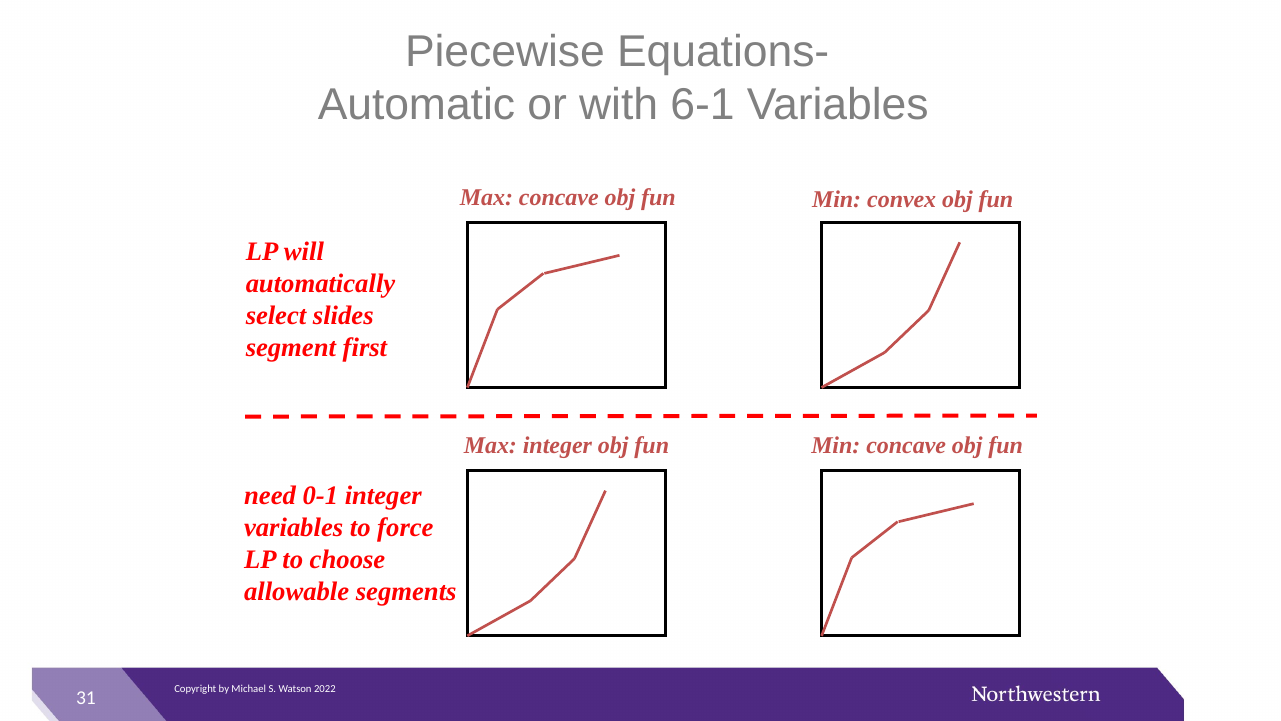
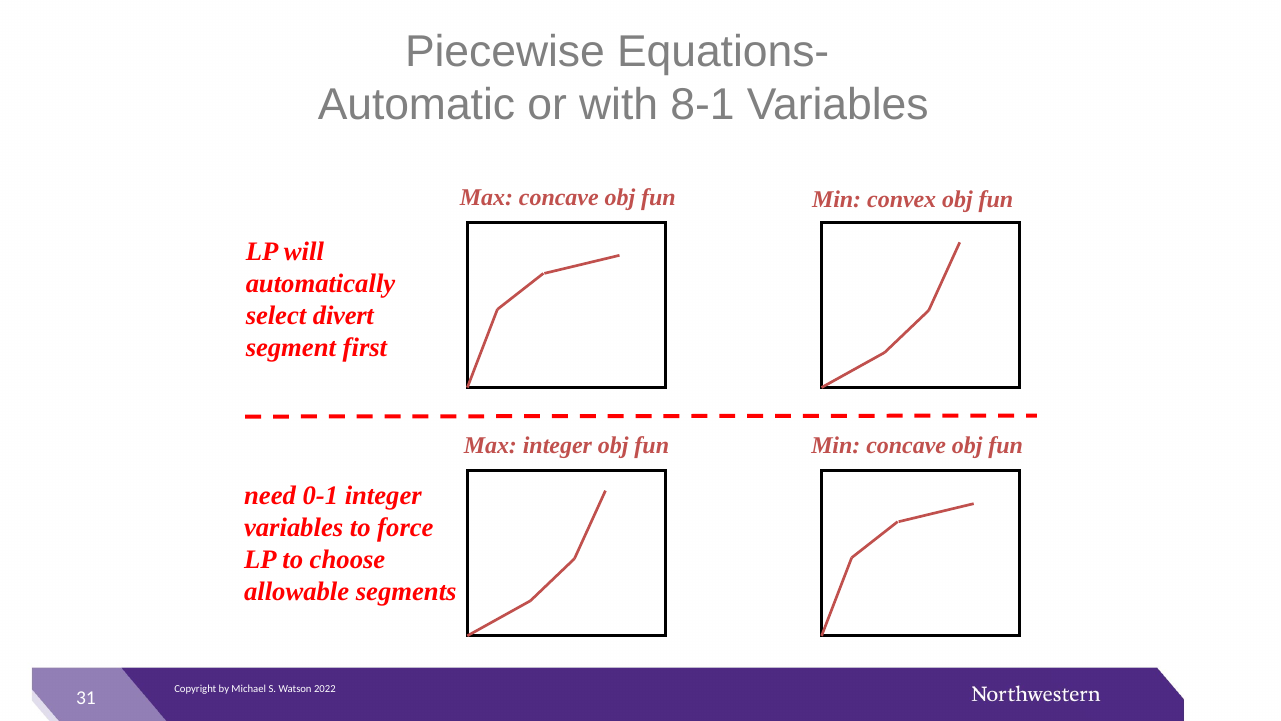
6-1: 6-1 -> 8-1
slides: slides -> divert
